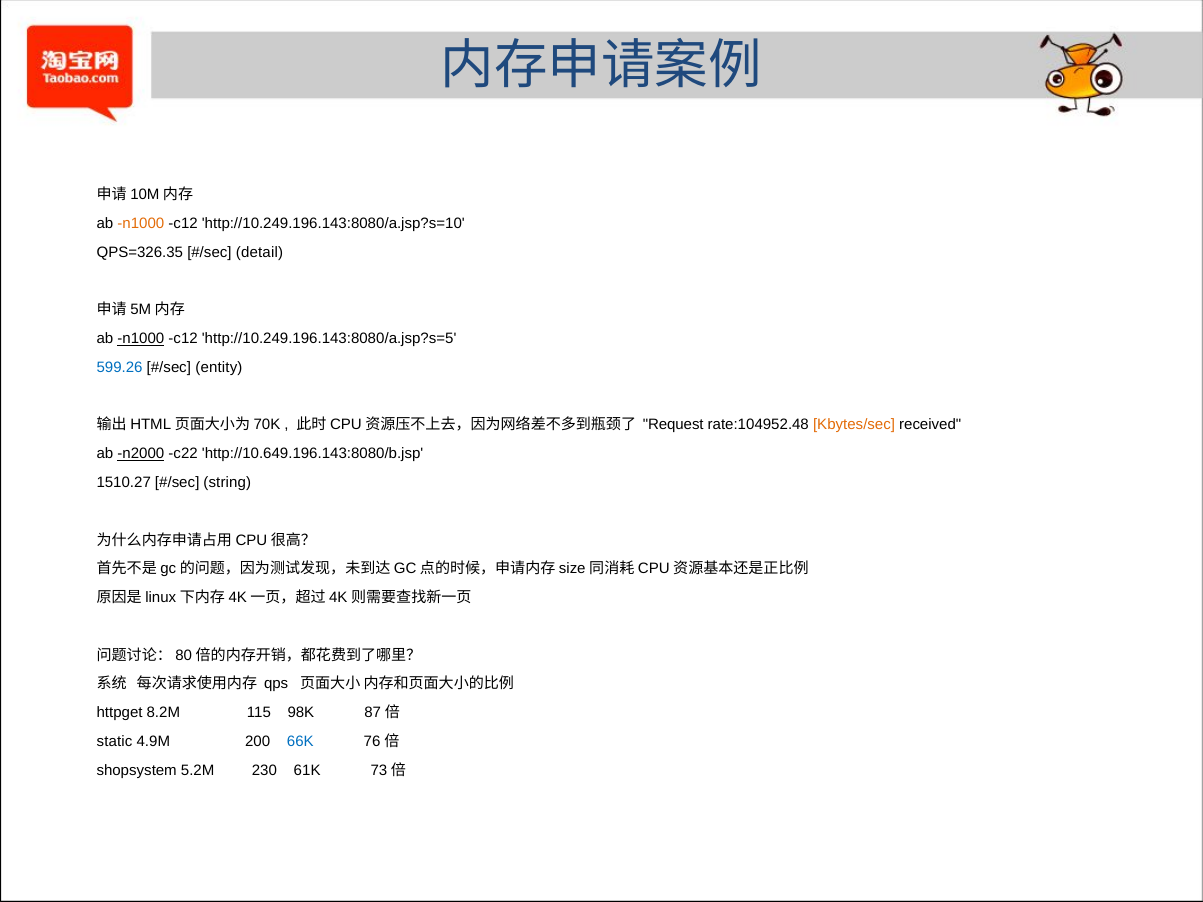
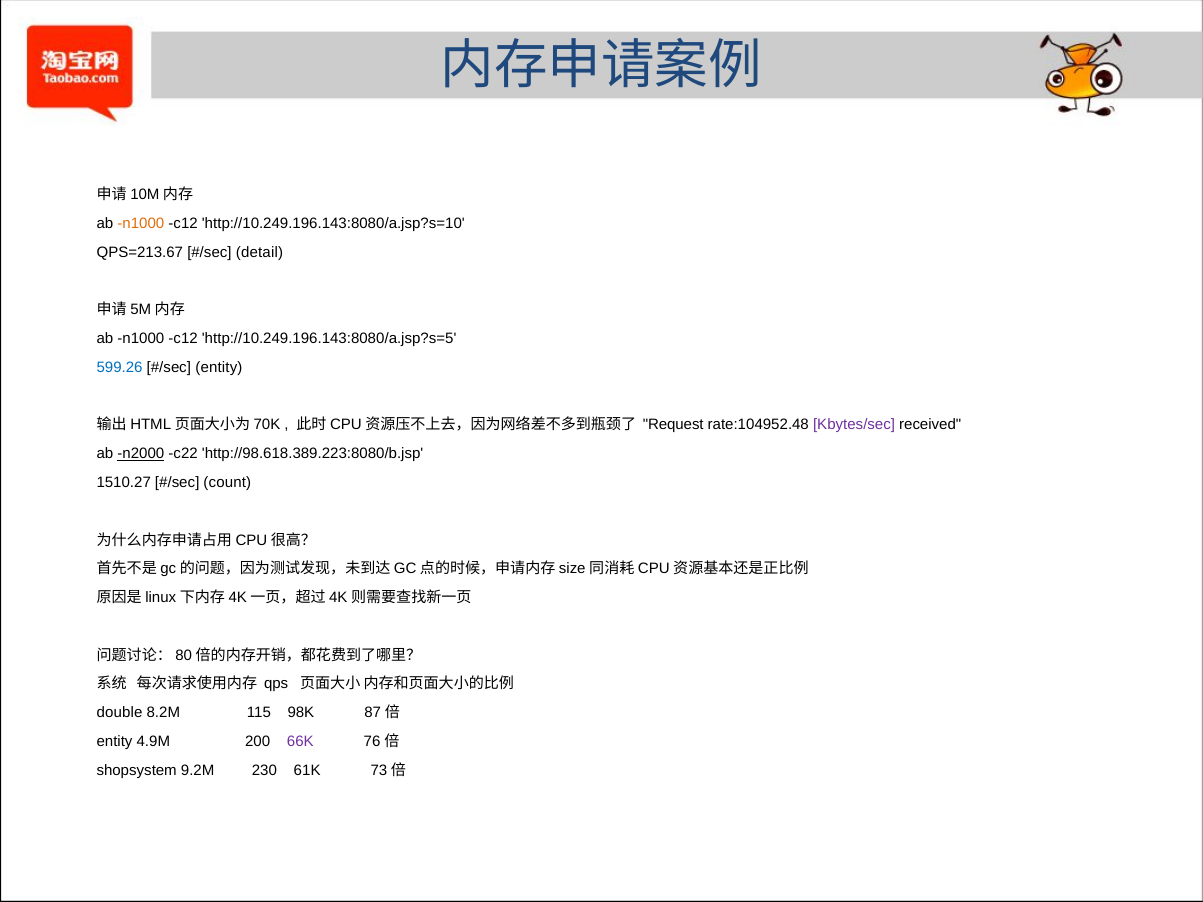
QPS=326.35: QPS=326.35 -> QPS=213.67
n1000 at (141, 339) underline: present -> none
Kbytes/sec colour: orange -> purple
http://10.649.196.143:8080/b.jsp: http://10.649.196.143:8080/b.jsp -> http://98.618.389.223:8080/b.jsp
string: string -> count
httpget: httpget -> double
static at (114, 742): static -> entity
66K colour: blue -> purple
5.2M: 5.2M -> 9.2M
